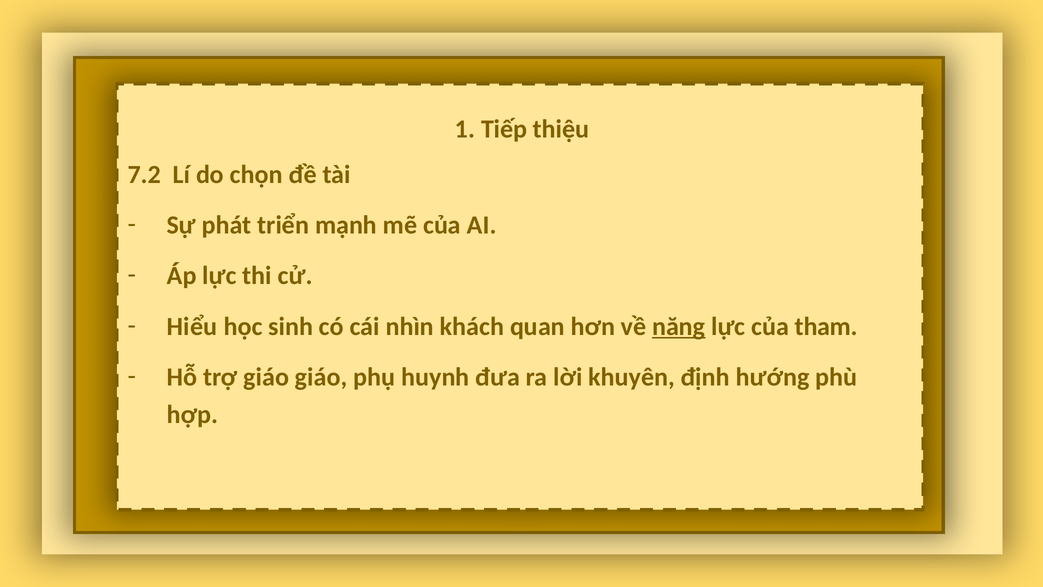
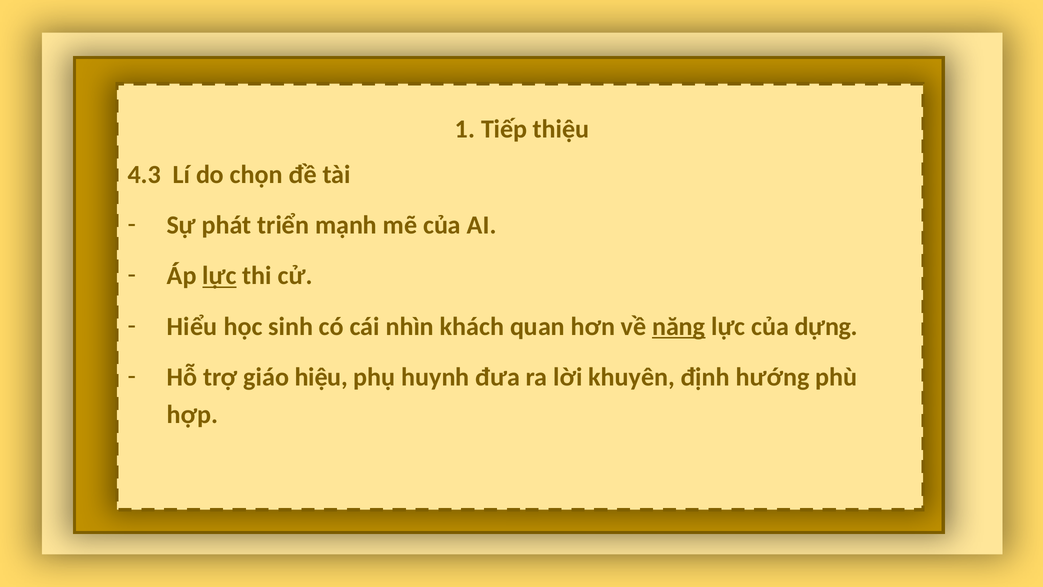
7.2: 7.2 -> 4.3
lực at (219, 276) underline: none -> present
tham: tham -> dựng
giáo giáo: giáo -> hiệu
